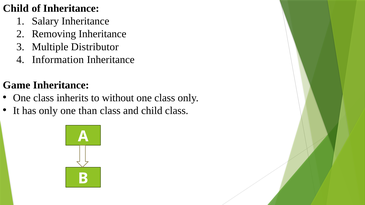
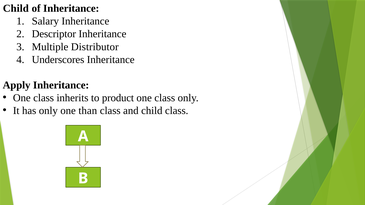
Removing: Removing -> Descriptor
Information: Information -> Underscores
Game: Game -> Apply
without: without -> product
